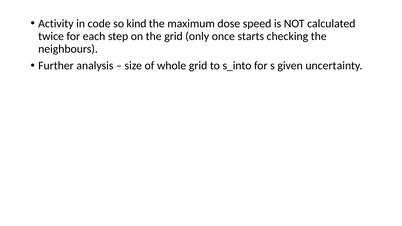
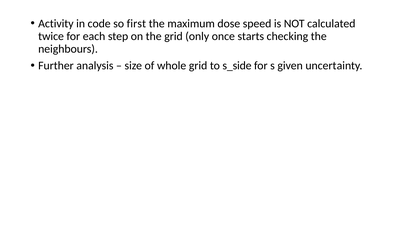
kind: kind -> first
s_into: s_into -> s_side
